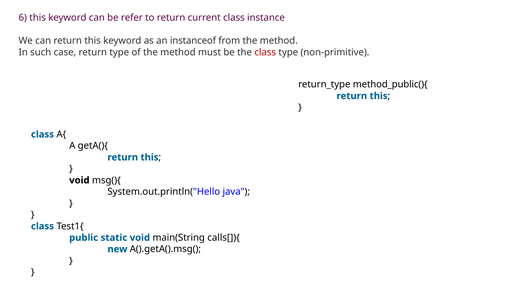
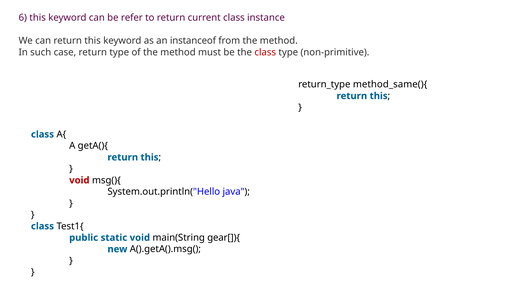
method_public(){: method_public(){ -> method_same(){
void at (79, 180) colour: black -> red
calls[]){: calls[]){ -> gear[]){
